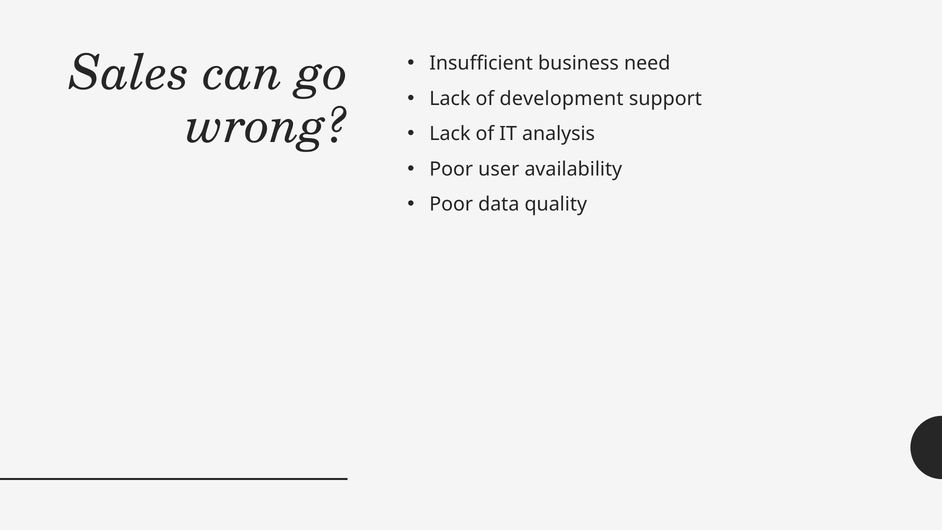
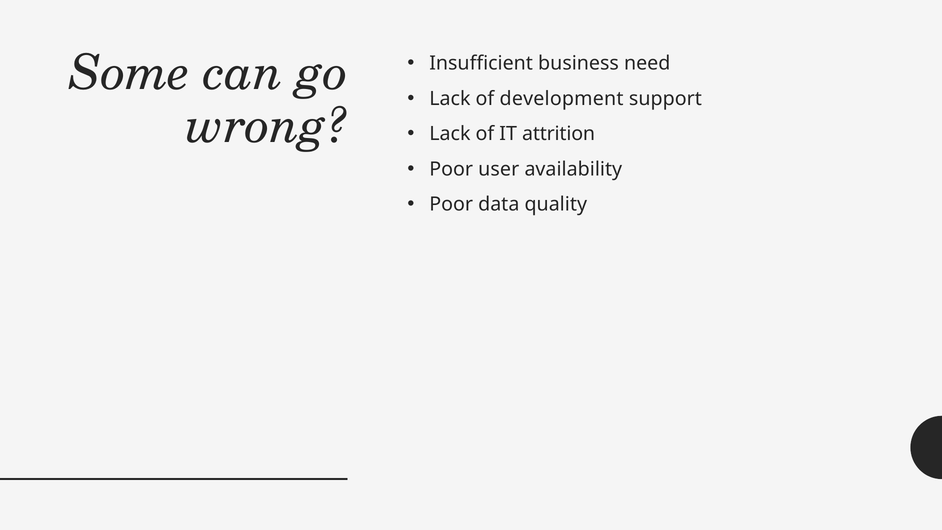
Sales: Sales -> Some
analysis: analysis -> attrition
